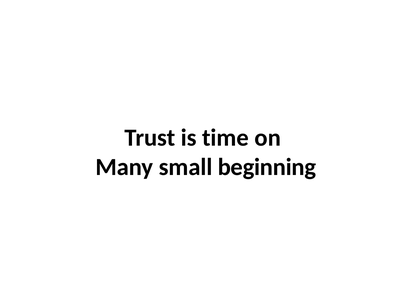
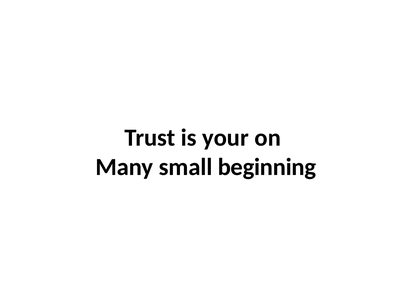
time: time -> your
